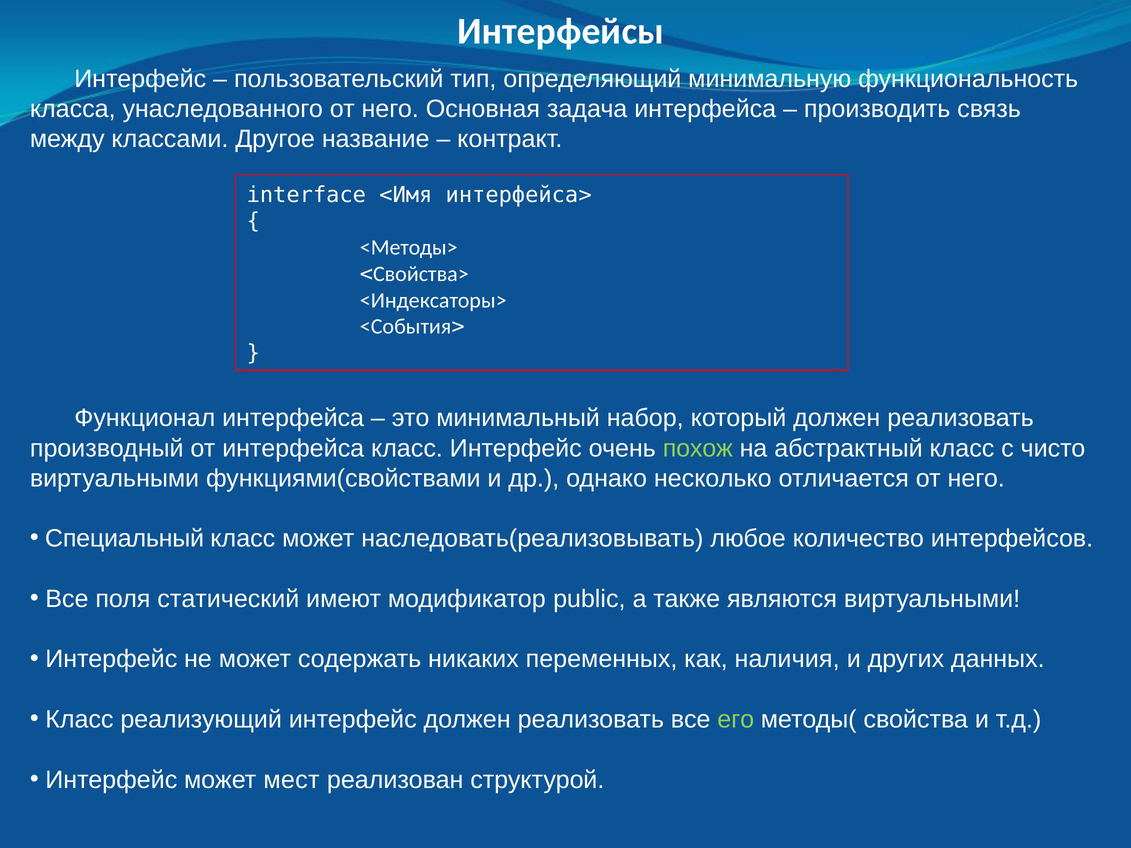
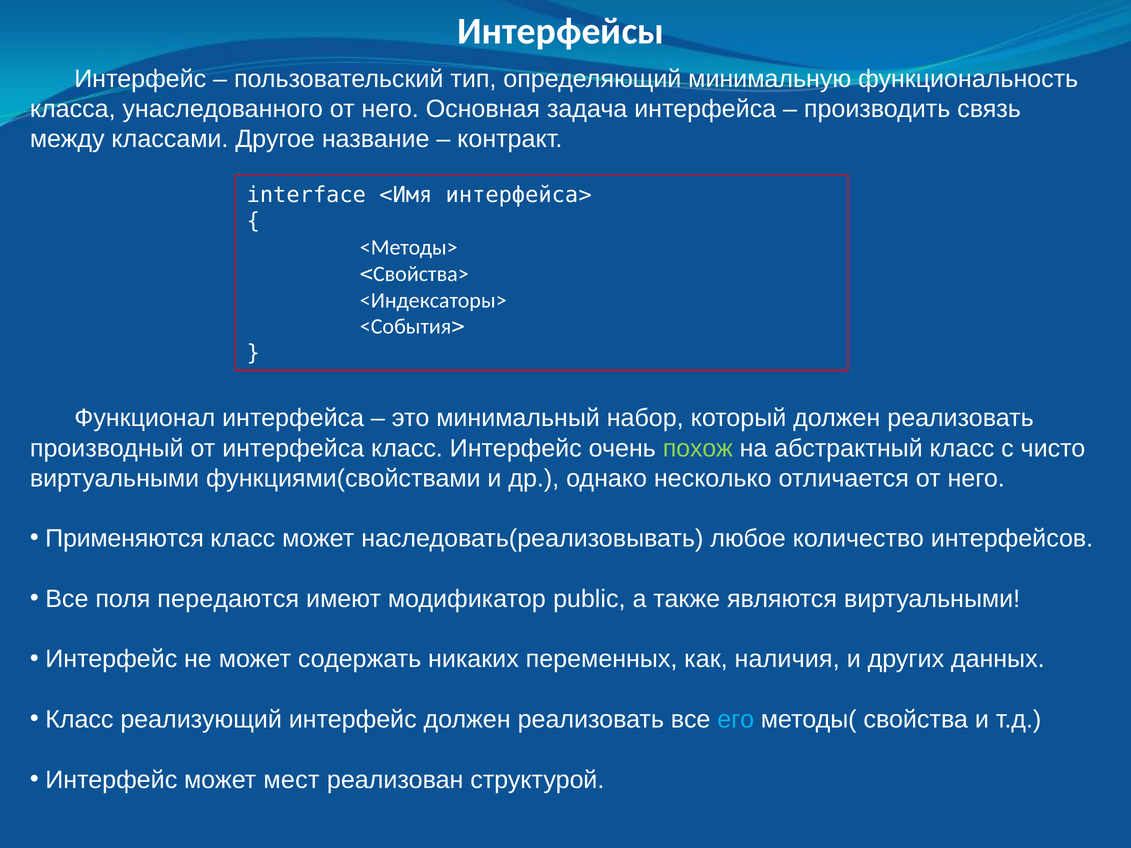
Специальный: Специальный -> Применяются
статический: статический -> передаются
его colour: light green -> light blue
